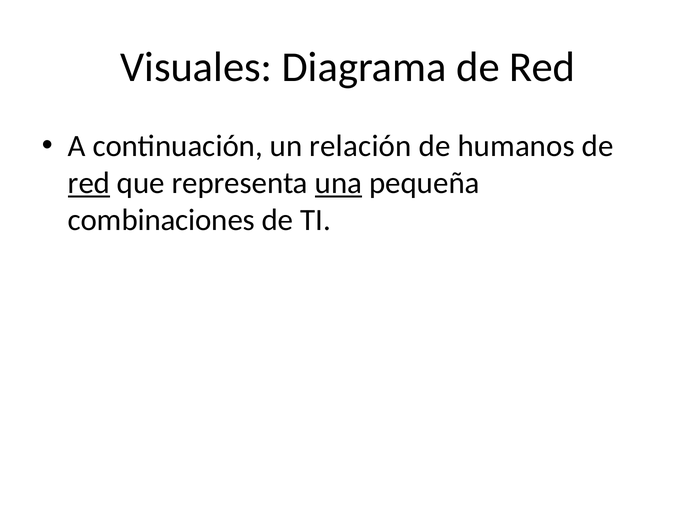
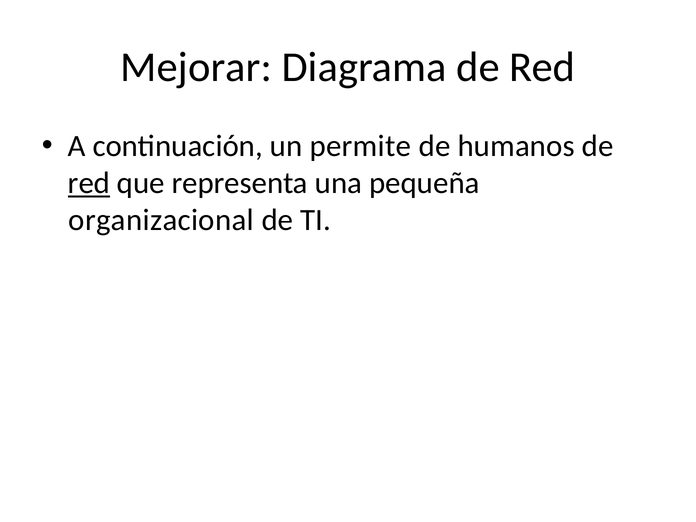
Visuales: Visuales -> Mejorar
relación: relación -> permite
una underline: present -> none
combinaciones: combinaciones -> organizacional
